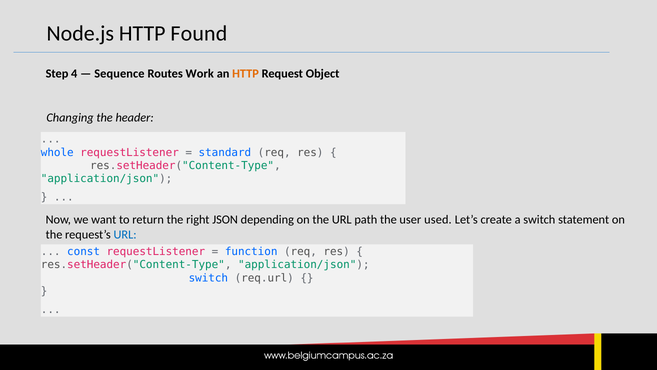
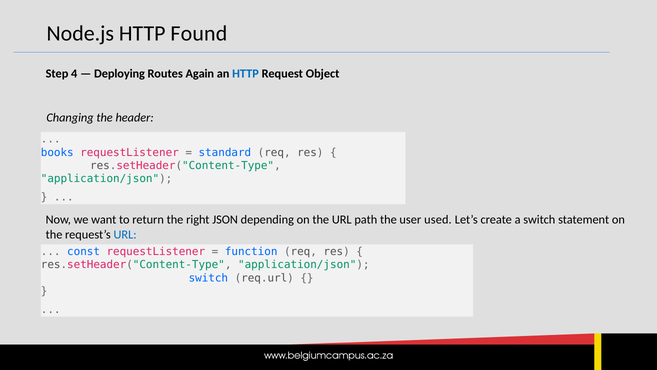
Sequence: Sequence -> Deploying
Work: Work -> Again
HTTP at (246, 73) colour: orange -> blue
whole: whole -> books
